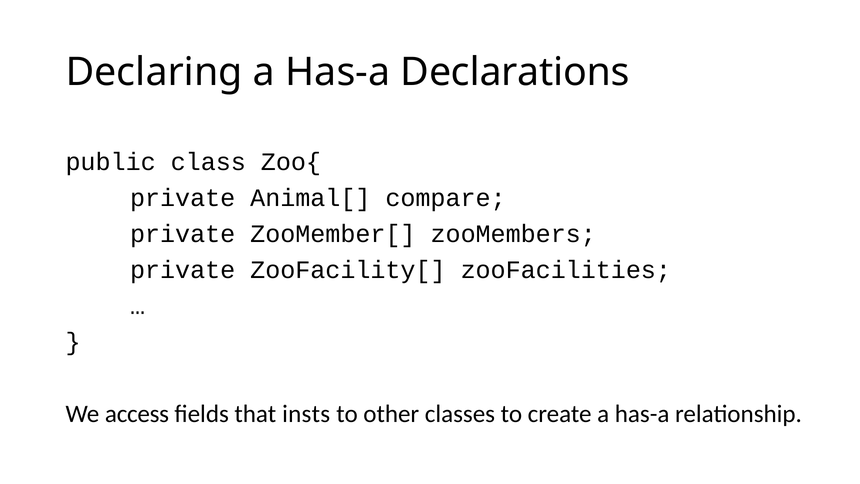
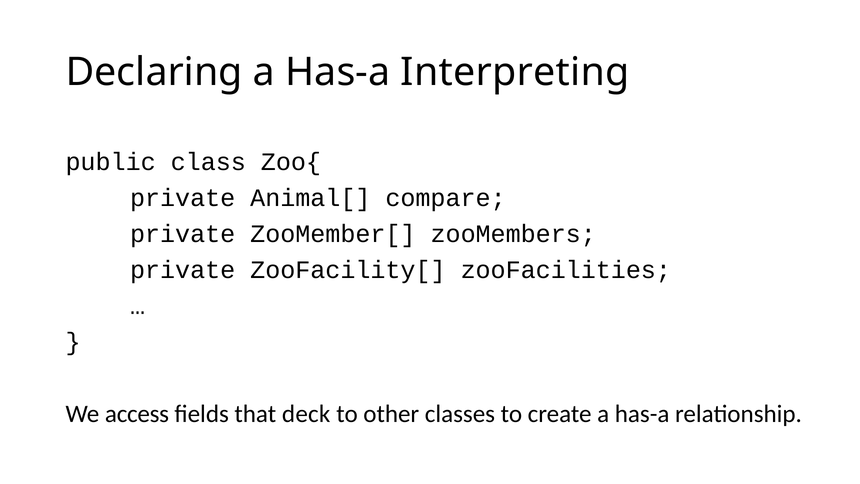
Declarations: Declarations -> Interpreting
insts: insts -> deck
